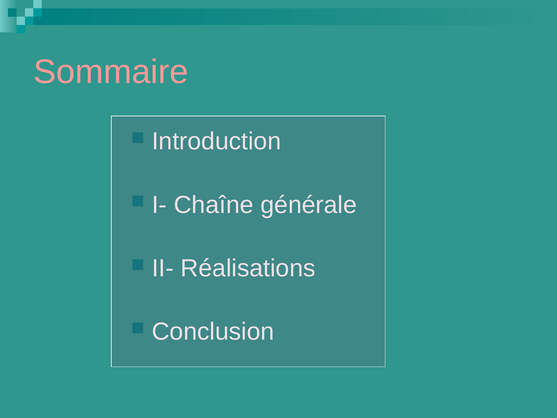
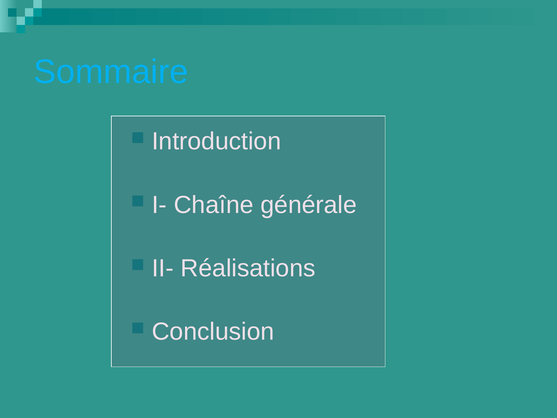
Sommaire colour: pink -> light blue
